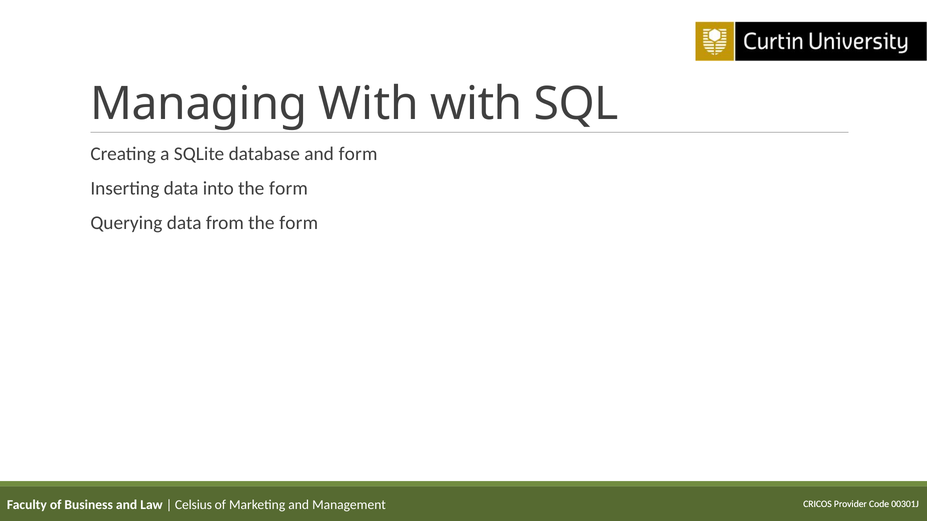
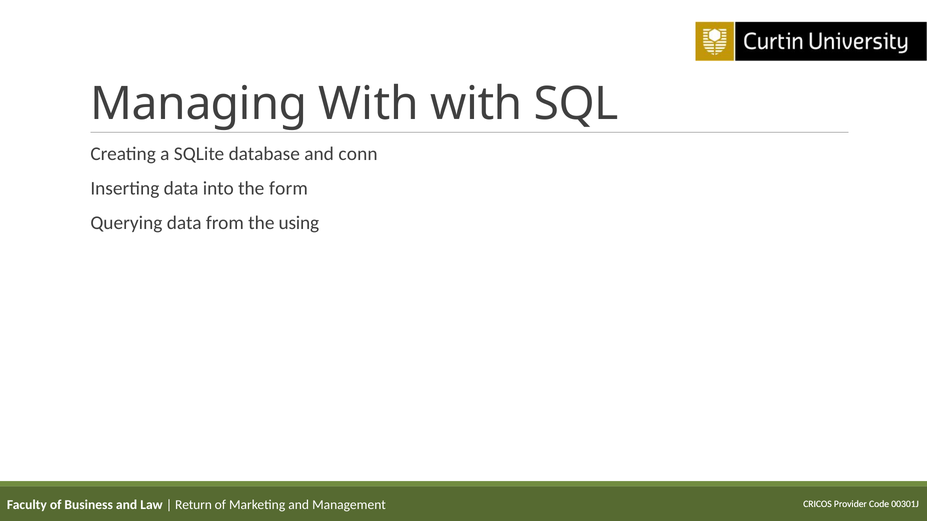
and form: form -> conn
from the form: form -> using
Celsius: Celsius -> Return
